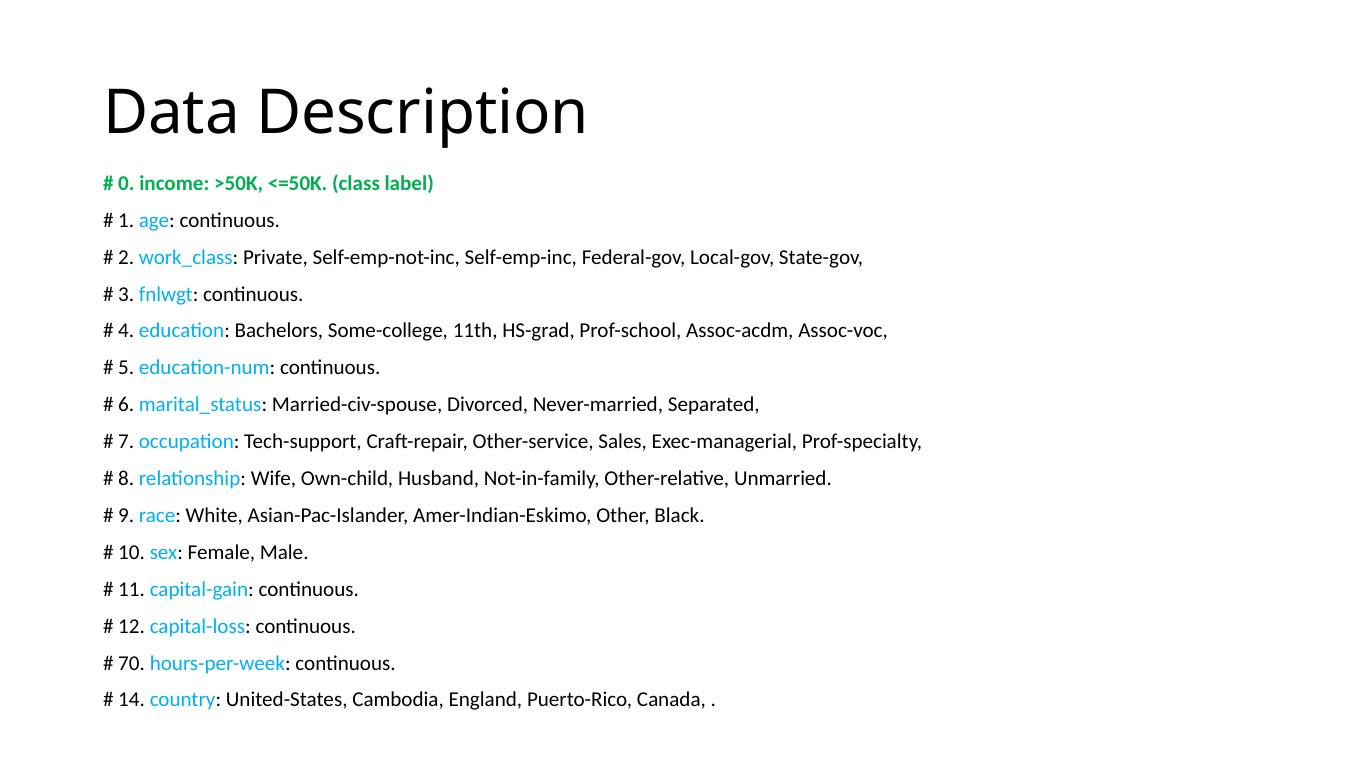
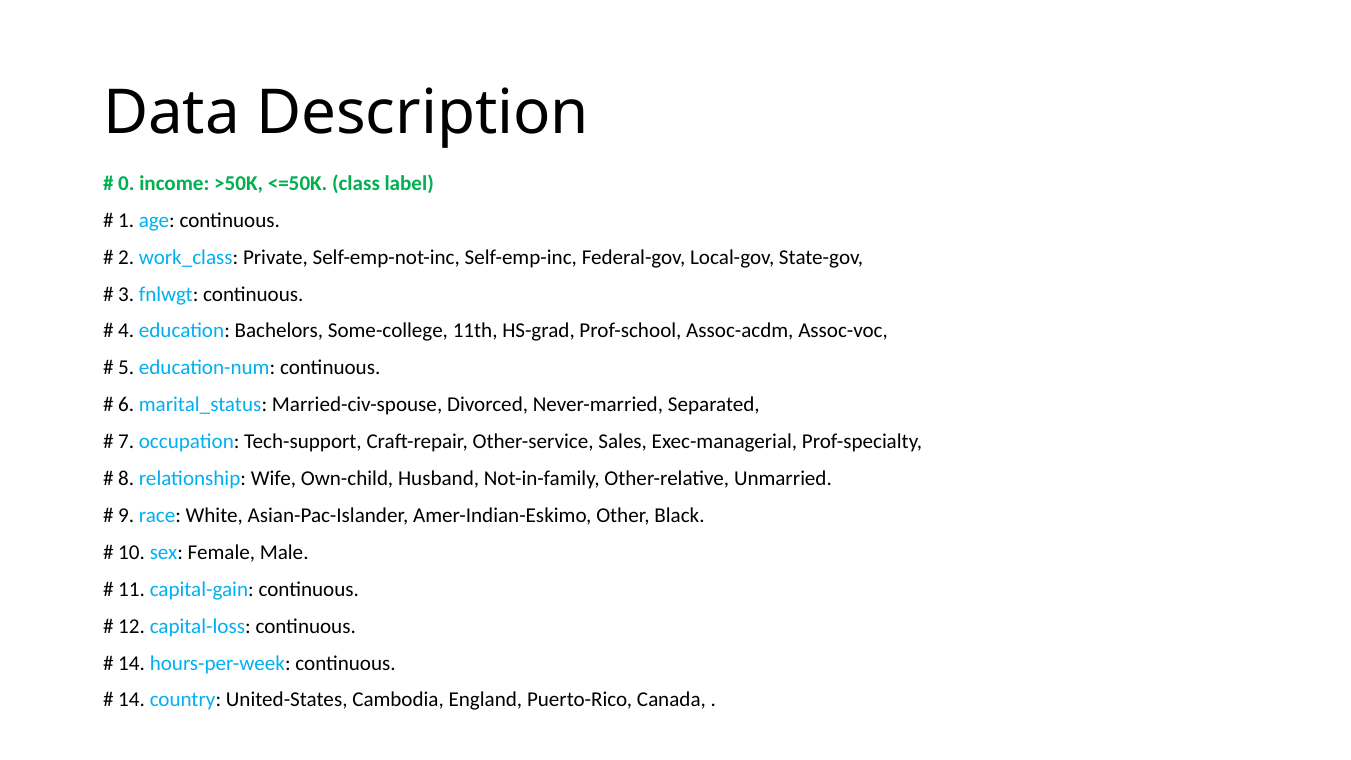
70 at (132, 663): 70 -> 14
